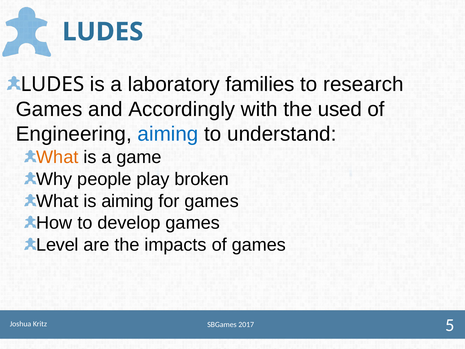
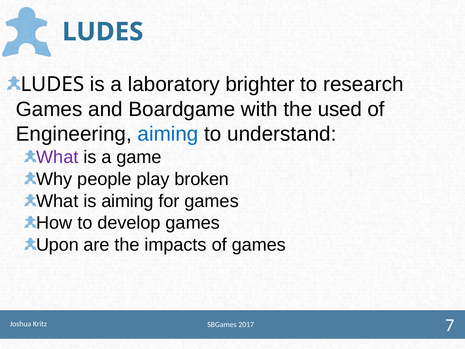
families: families -> brighter
Accordingly: Accordingly -> Boardgame
What at (57, 157) colour: orange -> purple
Level: Level -> Upon
5: 5 -> 7
